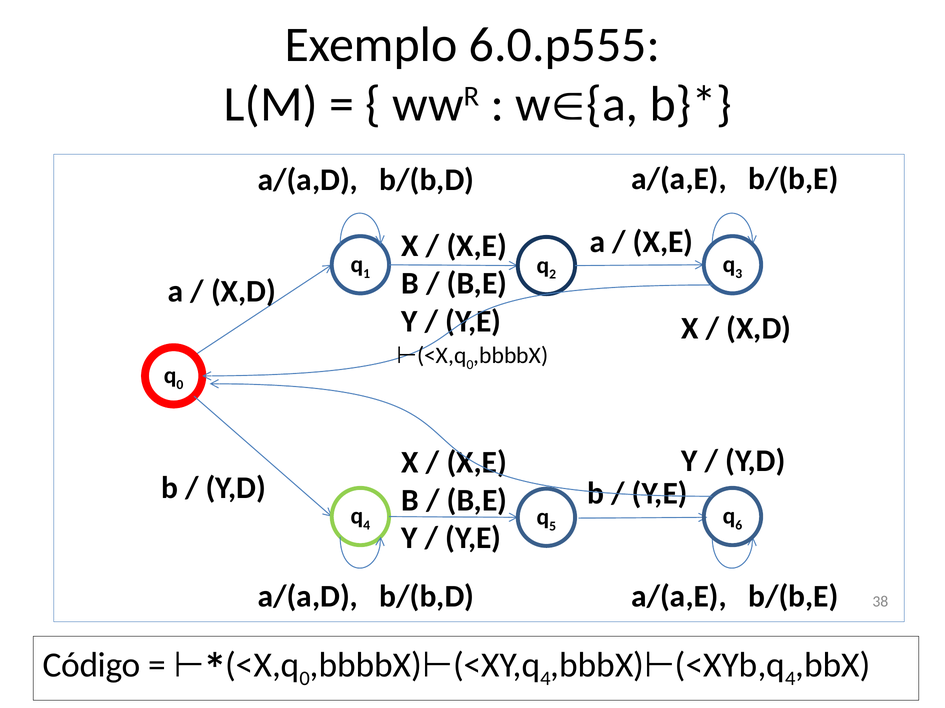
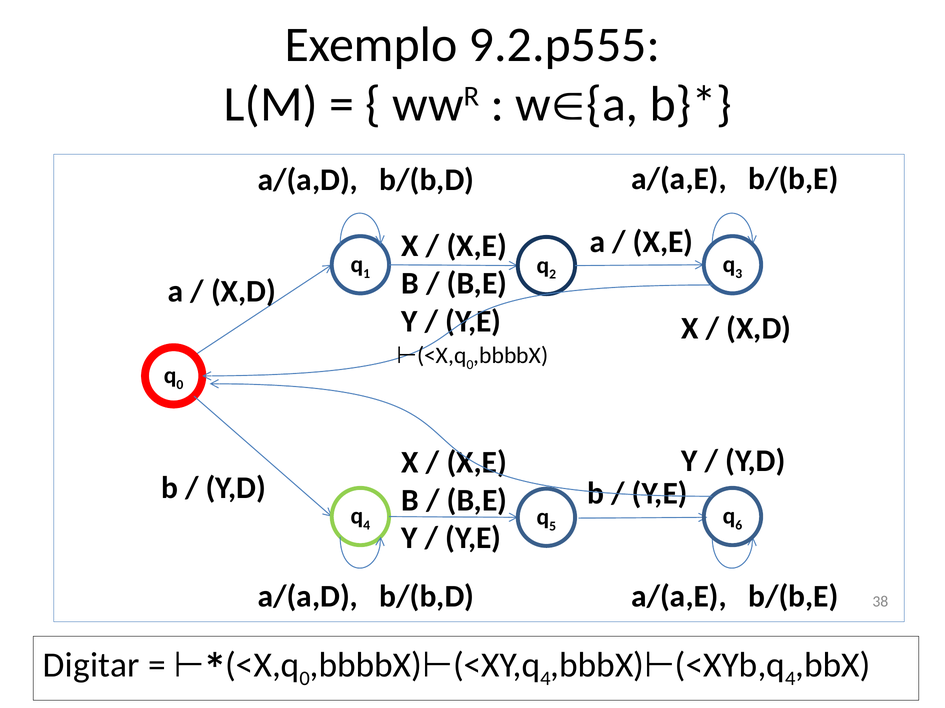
6.0.p555: 6.0.p555 -> 9.2.p555
Código: Código -> Digitar
